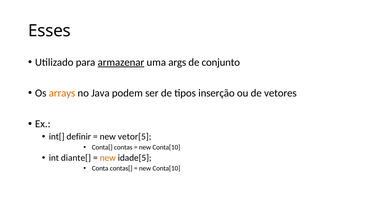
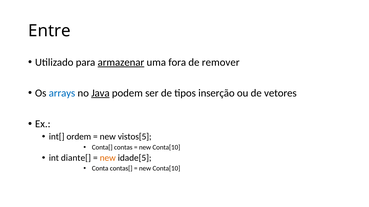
Esses: Esses -> Entre
args: args -> fora
conjunto: conjunto -> remover
arrays colour: orange -> blue
Java underline: none -> present
definir: definir -> ordem
vetor[5: vetor[5 -> vistos[5
